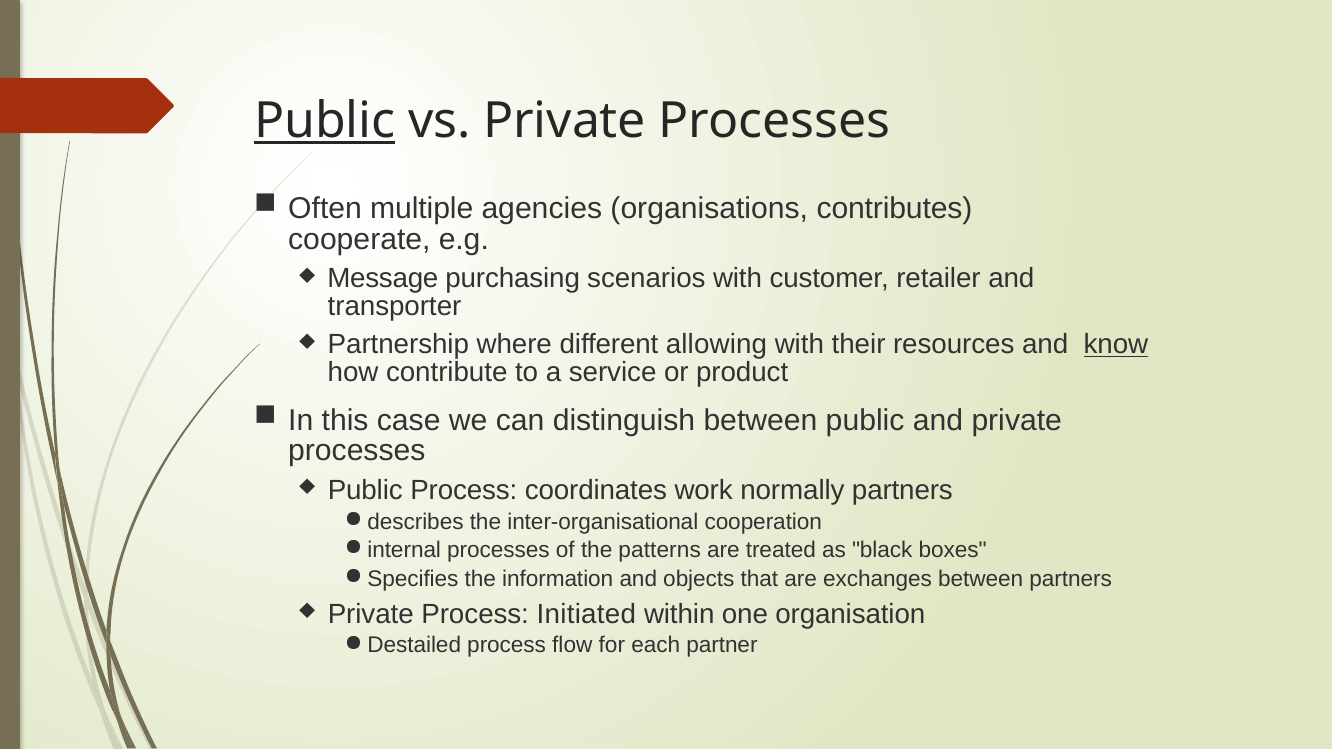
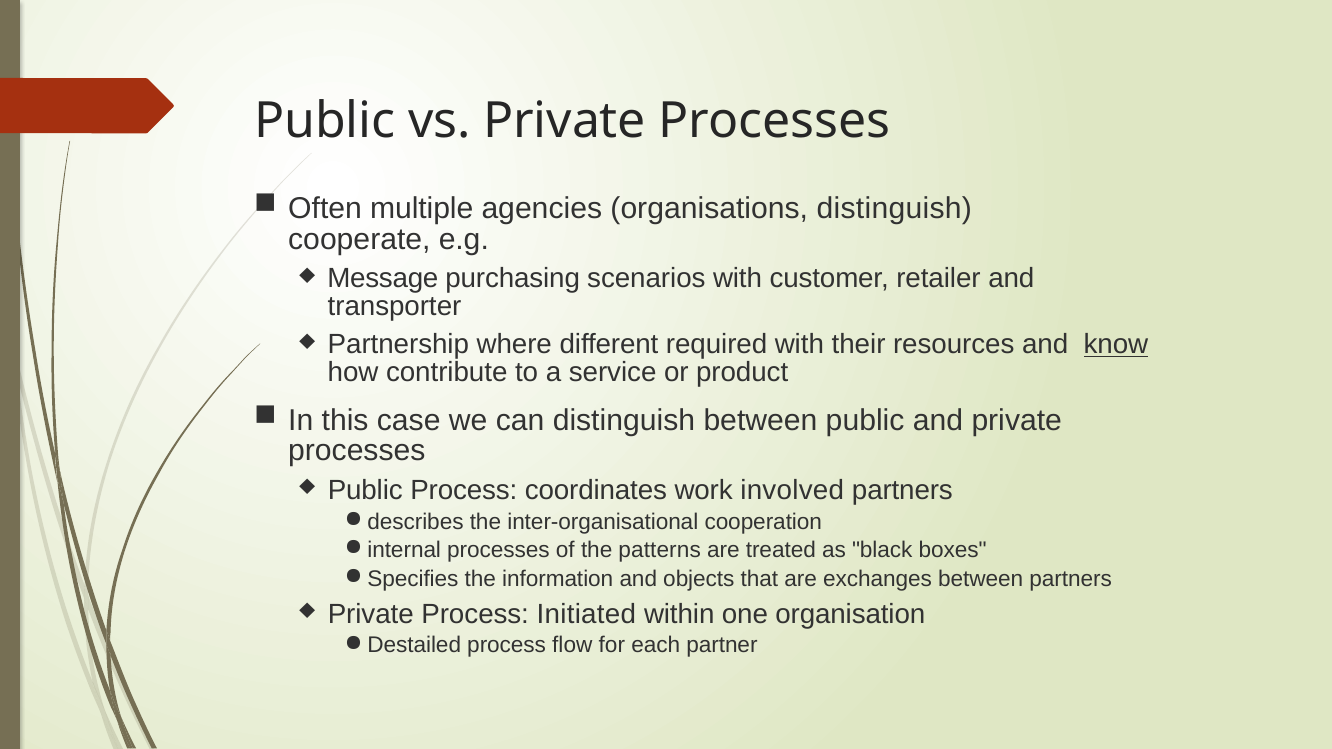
Public at (325, 121) underline: present -> none
organisations contributes: contributes -> distinguish
allowing: allowing -> required
normally: normally -> involved
